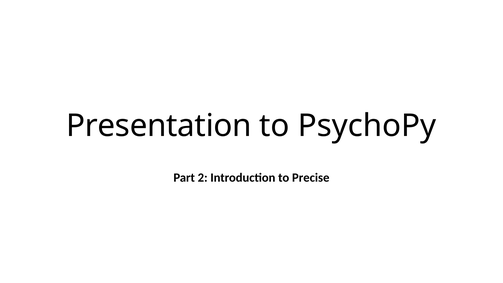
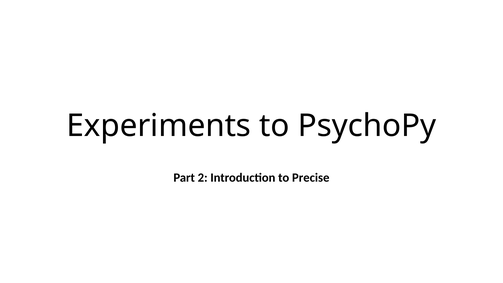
Presentation: Presentation -> Experiments
